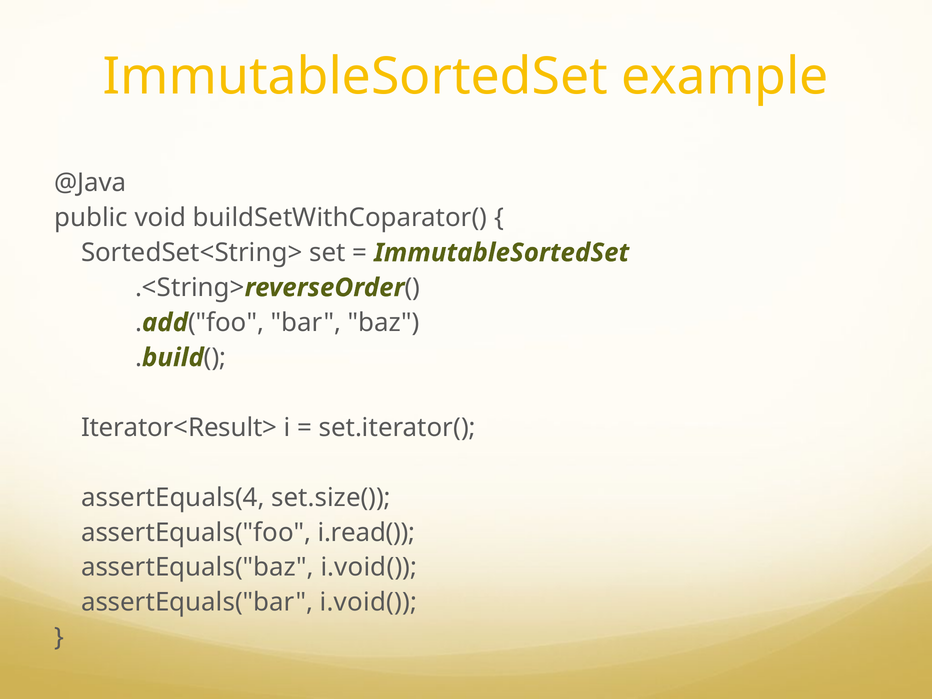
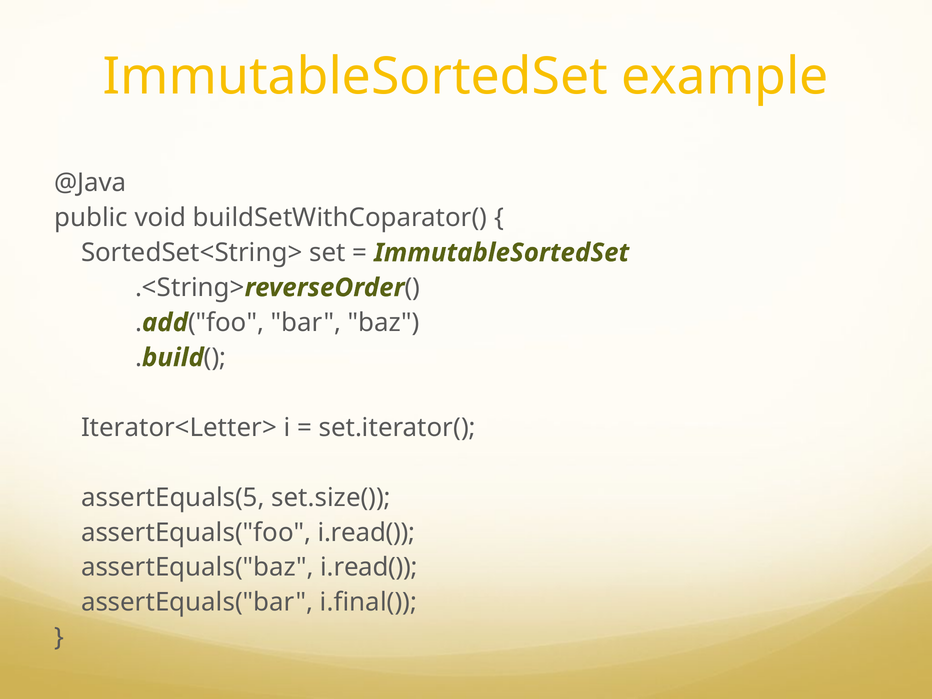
Iterator<Result>: Iterator<Result> -> Iterator<Letter>
assertEquals(4: assertEquals(4 -> assertEquals(5
assertEquals("baz i.void(: i.void( -> i.read(
assertEquals("bar i.void(: i.void( -> i.final(
